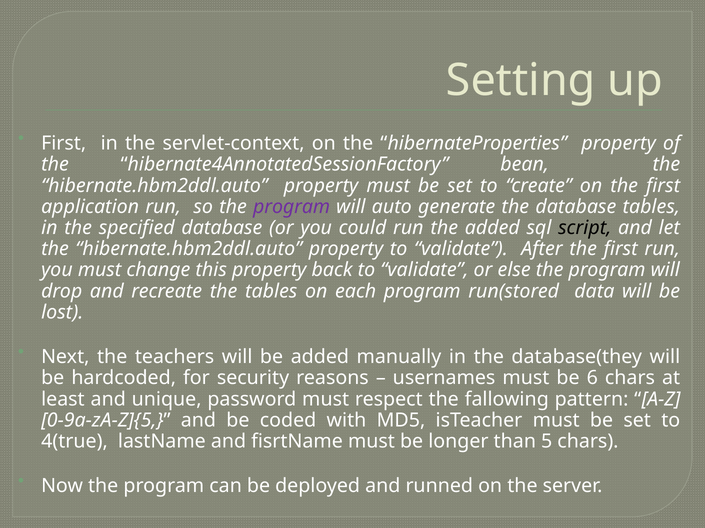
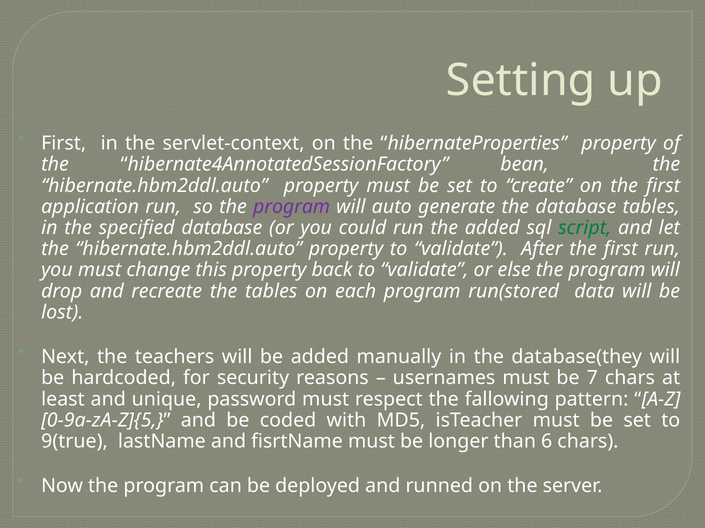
script colour: black -> green
6: 6 -> 7
4(true: 4(true -> 9(true
5: 5 -> 6
